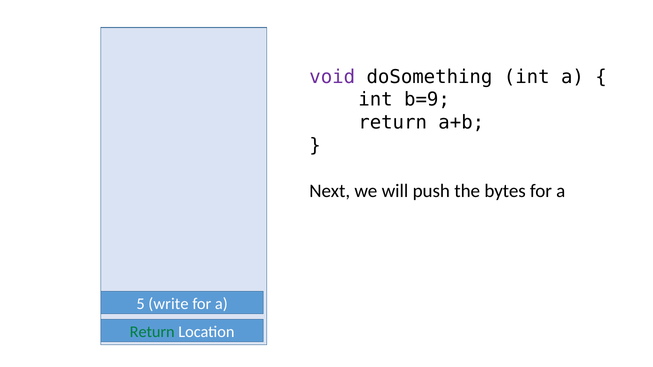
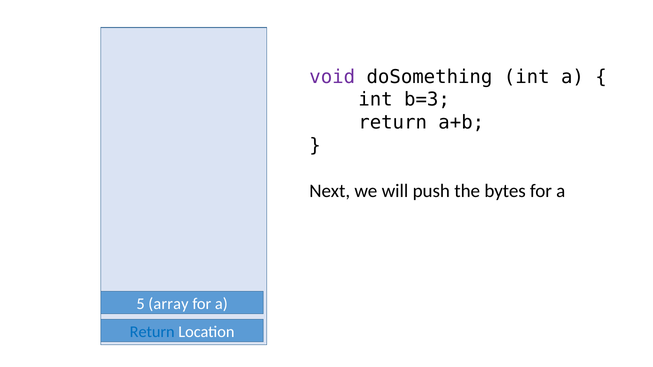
b=9: b=9 -> b=3
write: write -> array
Return at (152, 332) colour: green -> blue
